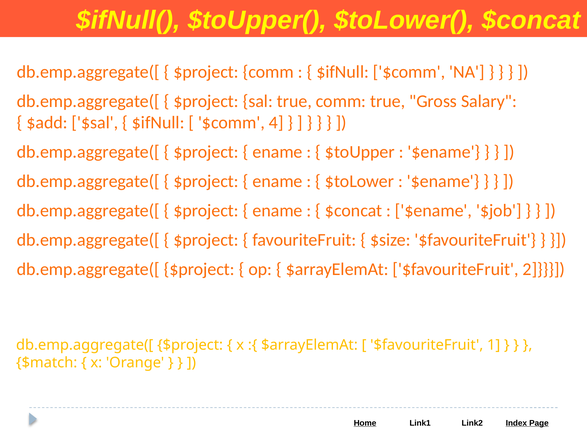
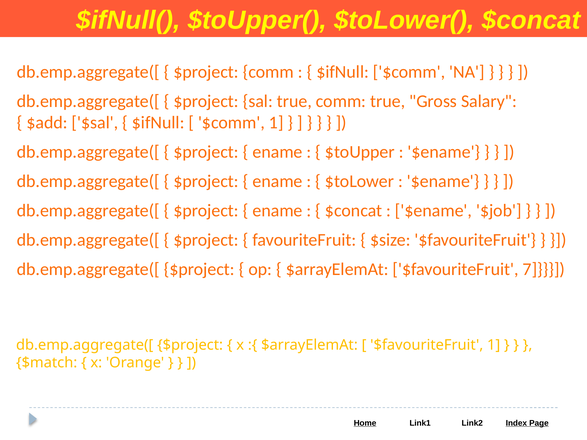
$comm 4: 4 -> 1
2: 2 -> 7
